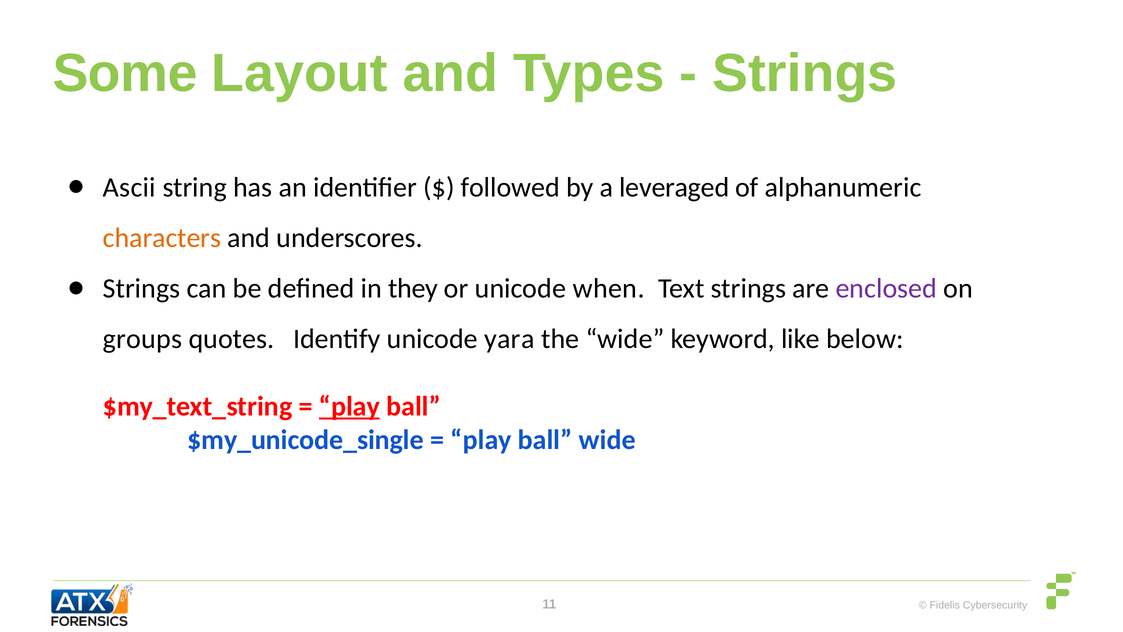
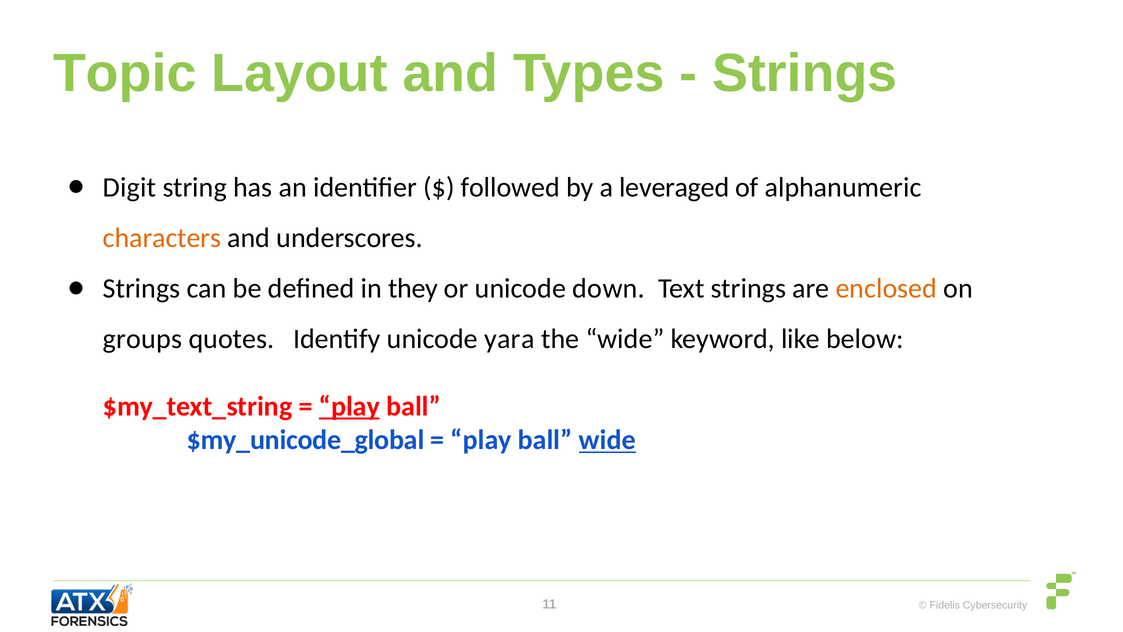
Some: Some -> Topic
Ascii: Ascii -> Digit
when: when -> down
enclosed colour: purple -> orange
$my_unicode_single: $my_unicode_single -> $my_unicode_global
wide at (607, 440) underline: none -> present
